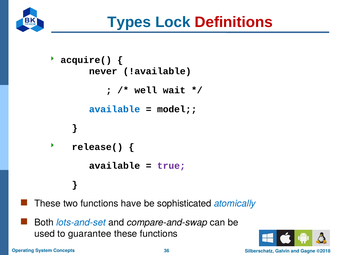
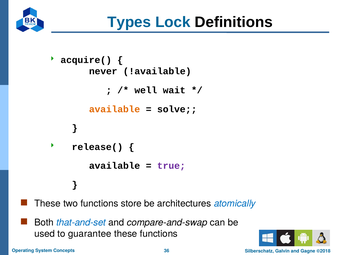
Definitions colour: red -> black
available at (115, 109) colour: blue -> orange
model: model -> solve
have: have -> store
sophisticated: sophisticated -> architectures
lots-and-set: lots-and-set -> that-and-set
